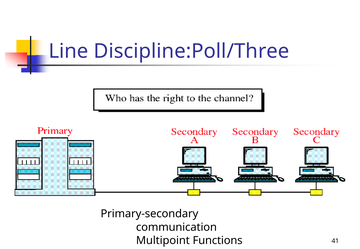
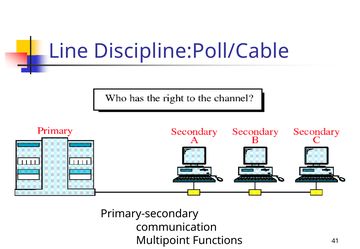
Discipline:Poll/Three: Discipline:Poll/Three -> Discipline:Poll/Cable
